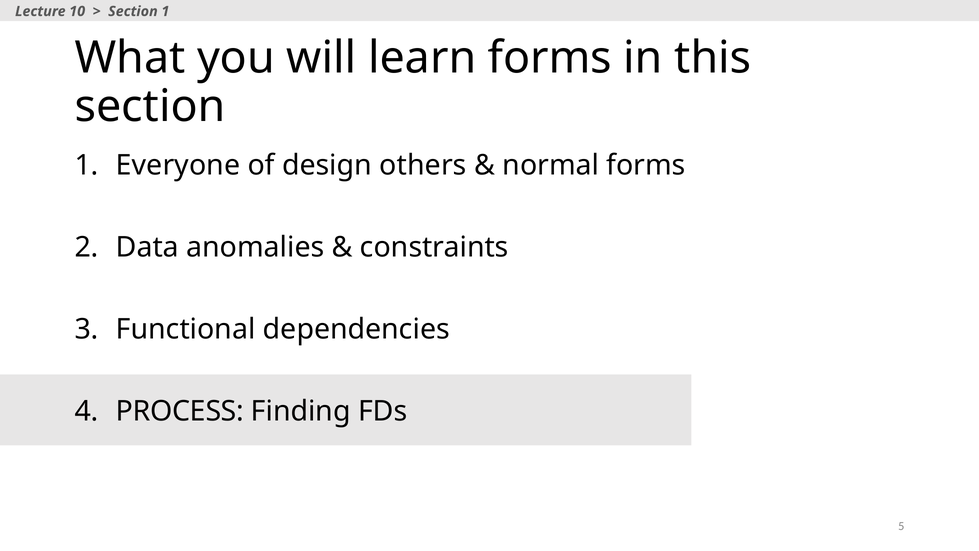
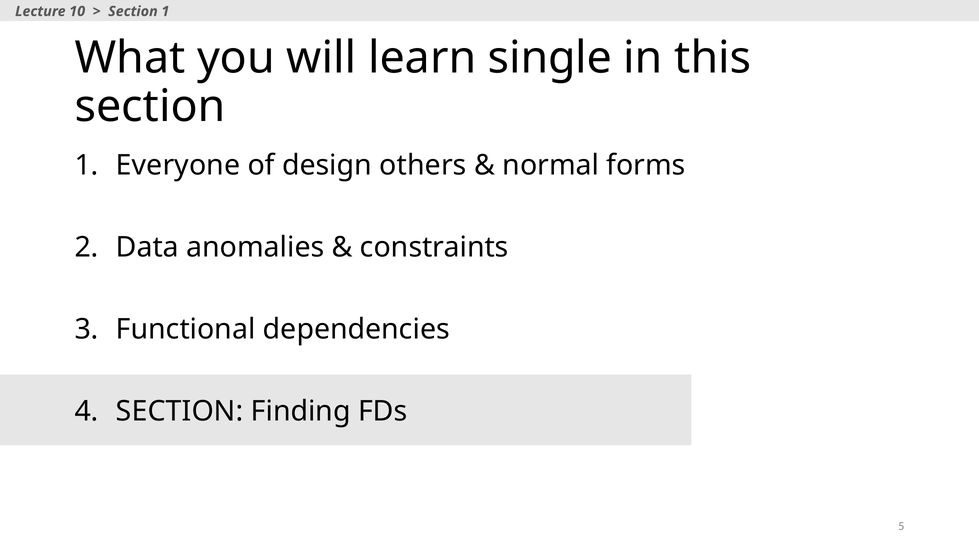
learn forms: forms -> single
PROCESS at (180, 411): PROCESS -> SECTION
